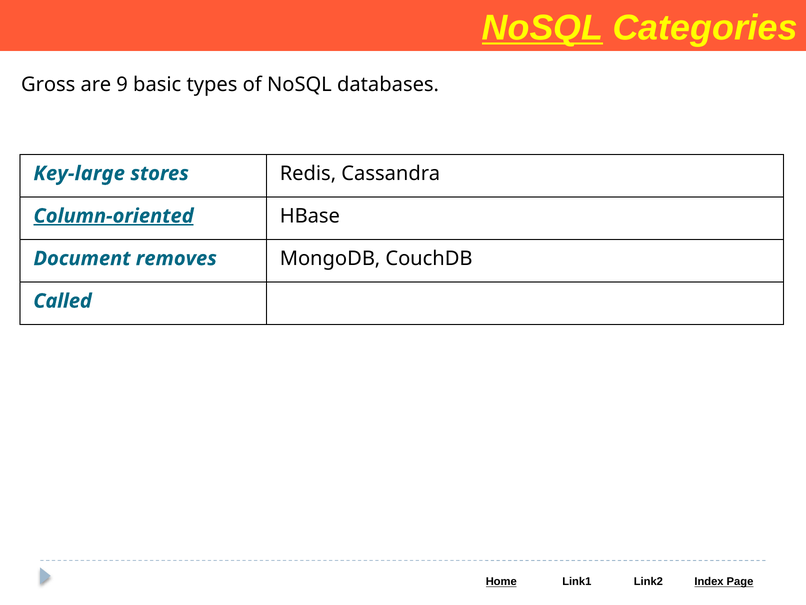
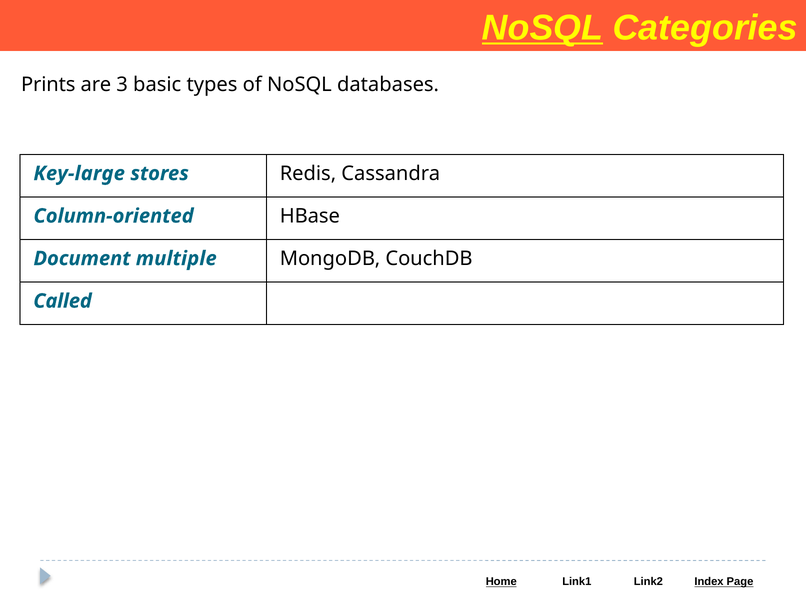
Gross: Gross -> Prints
9: 9 -> 3
Column-oriented underline: present -> none
removes: removes -> multiple
